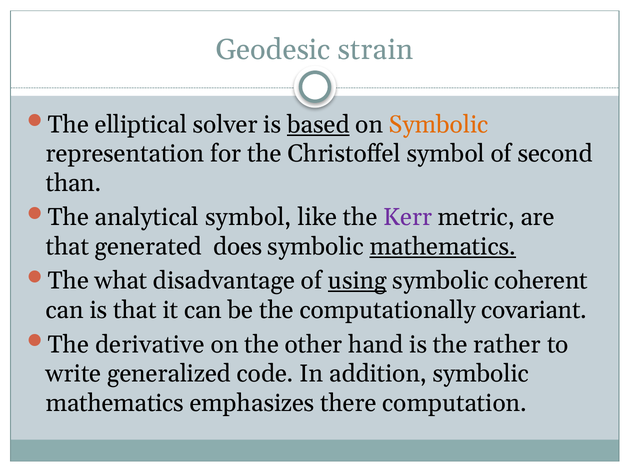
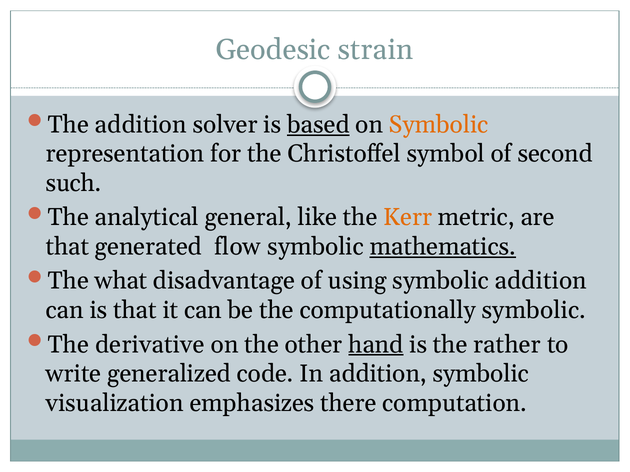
The elliptical: elliptical -> addition
than: than -> such
analytical symbol: symbol -> general
Kerr colour: purple -> orange
does: does -> flow
using underline: present -> none
symbolic coherent: coherent -> addition
computationally covariant: covariant -> symbolic
hand underline: none -> present
mathematics at (115, 403): mathematics -> visualization
